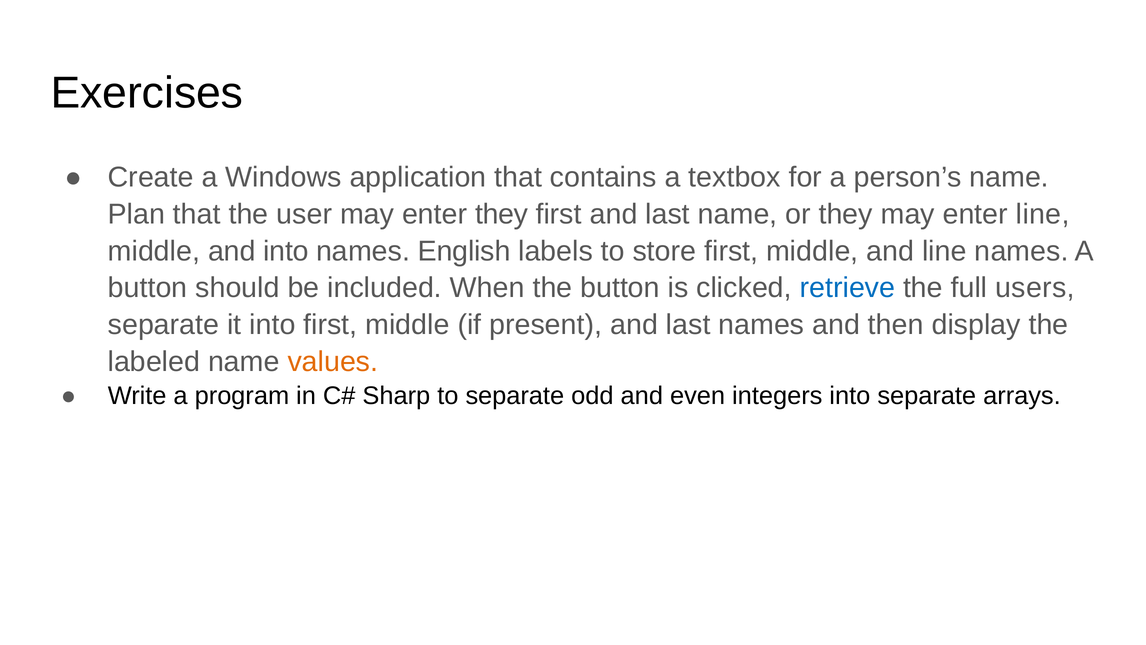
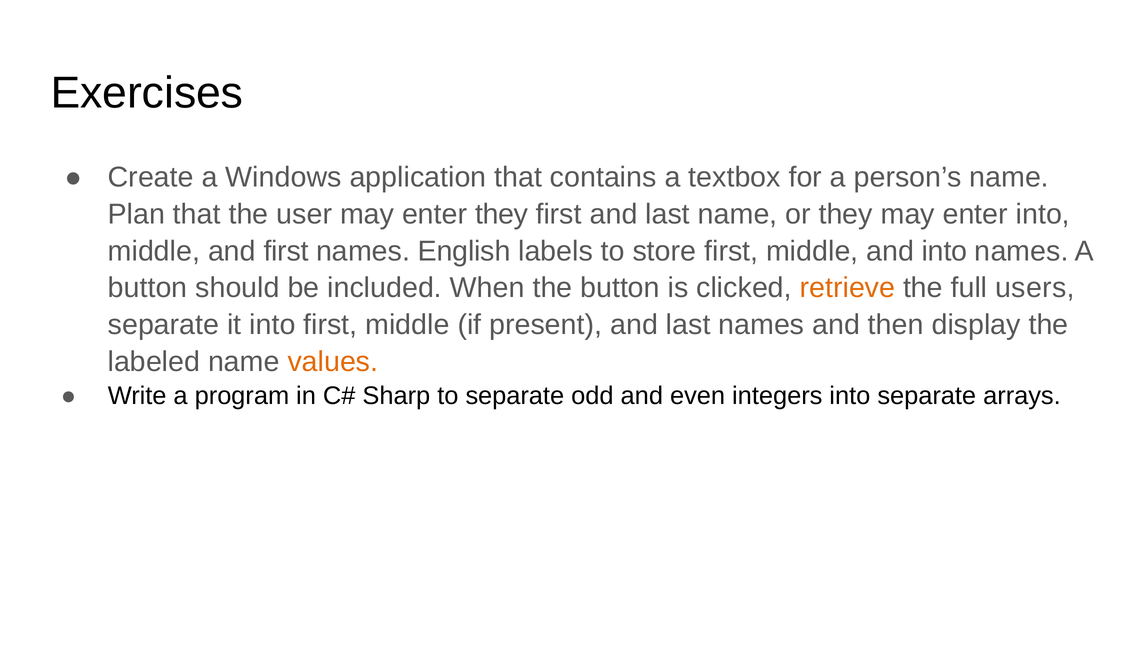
enter line: line -> into
and into: into -> first
and line: line -> into
retrieve colour: blue -> orange
